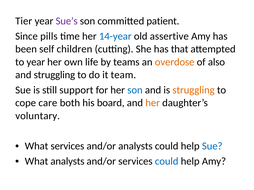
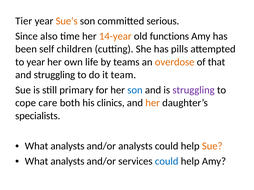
Sue’s colour: purple -> orange
patient: patient -> serious
pills: pills -> also
14-year colour: blue -> orange
assertive: assertive -> functions
that: that -> pills
also: also -> that
support: support -> primary
struggling at (194, 90) colour: orange -> purple
board: board -> clinics
voluntary: voluntary -> specialists
services at (67, 146): services -> analysts
Sue at (212, 146) colour: blue -> orange
